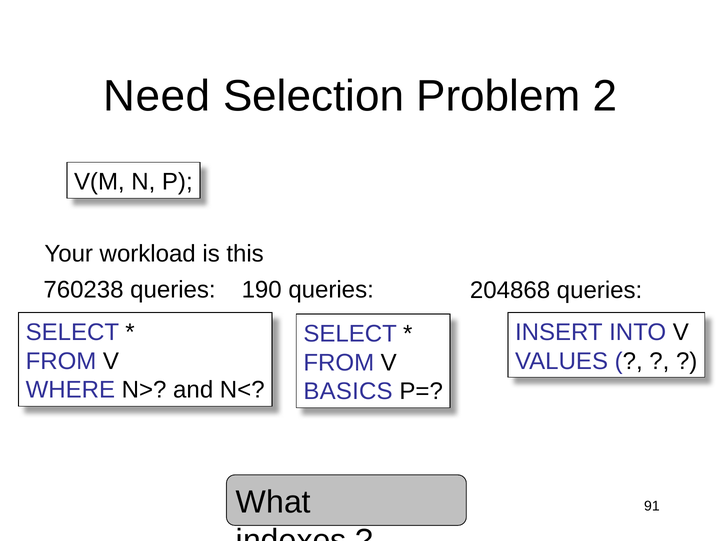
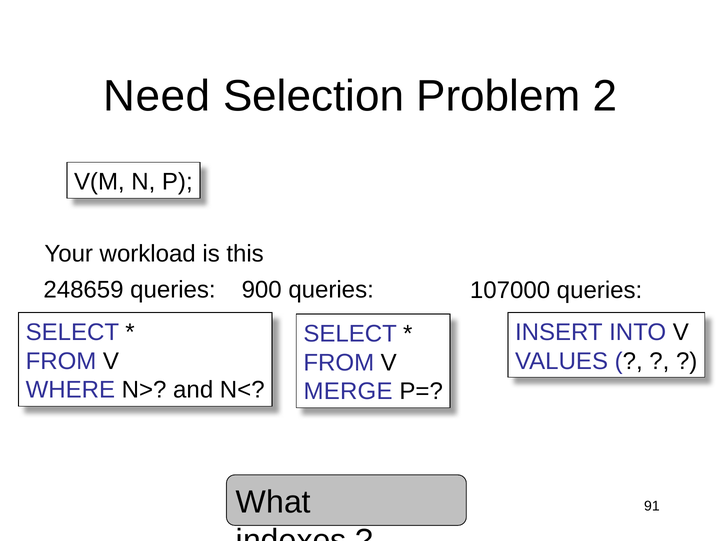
760238: 760238 -> 248659
190: 190 -> 900
204868: 204868 -> 107000
BASICS: BASICS -> MERGE
